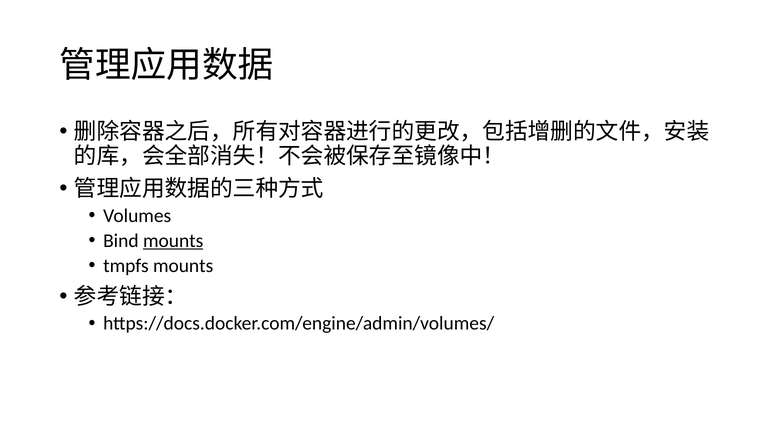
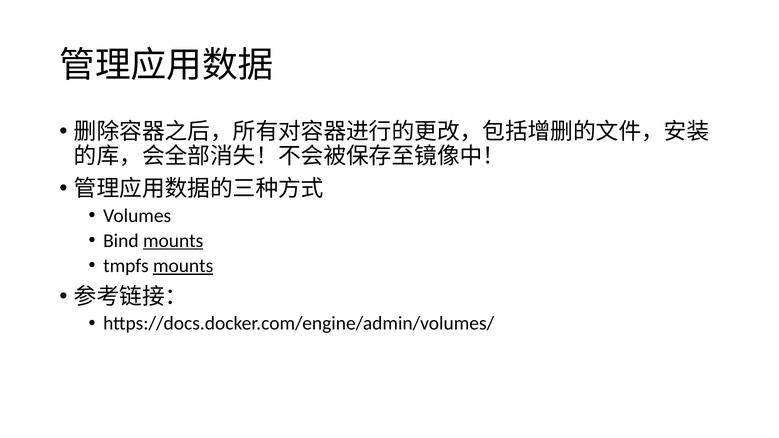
mounts at (183, 266) underline: none -> present
